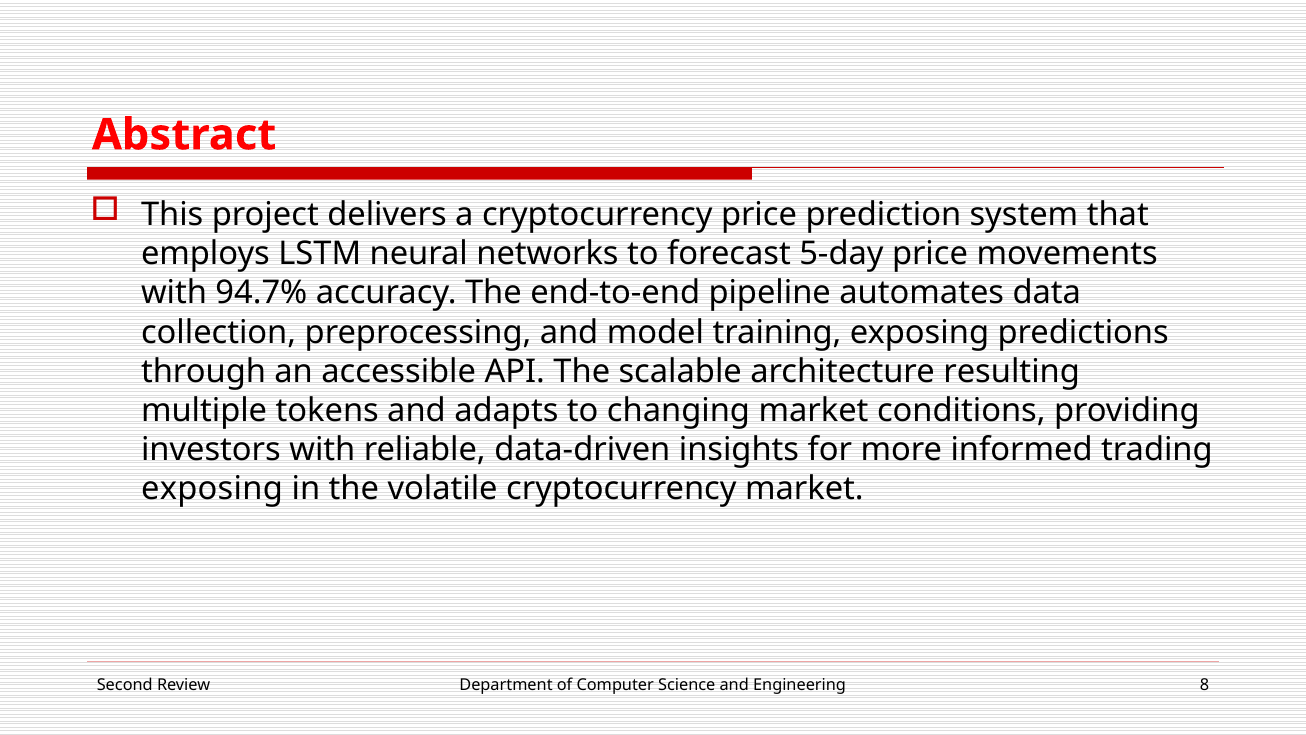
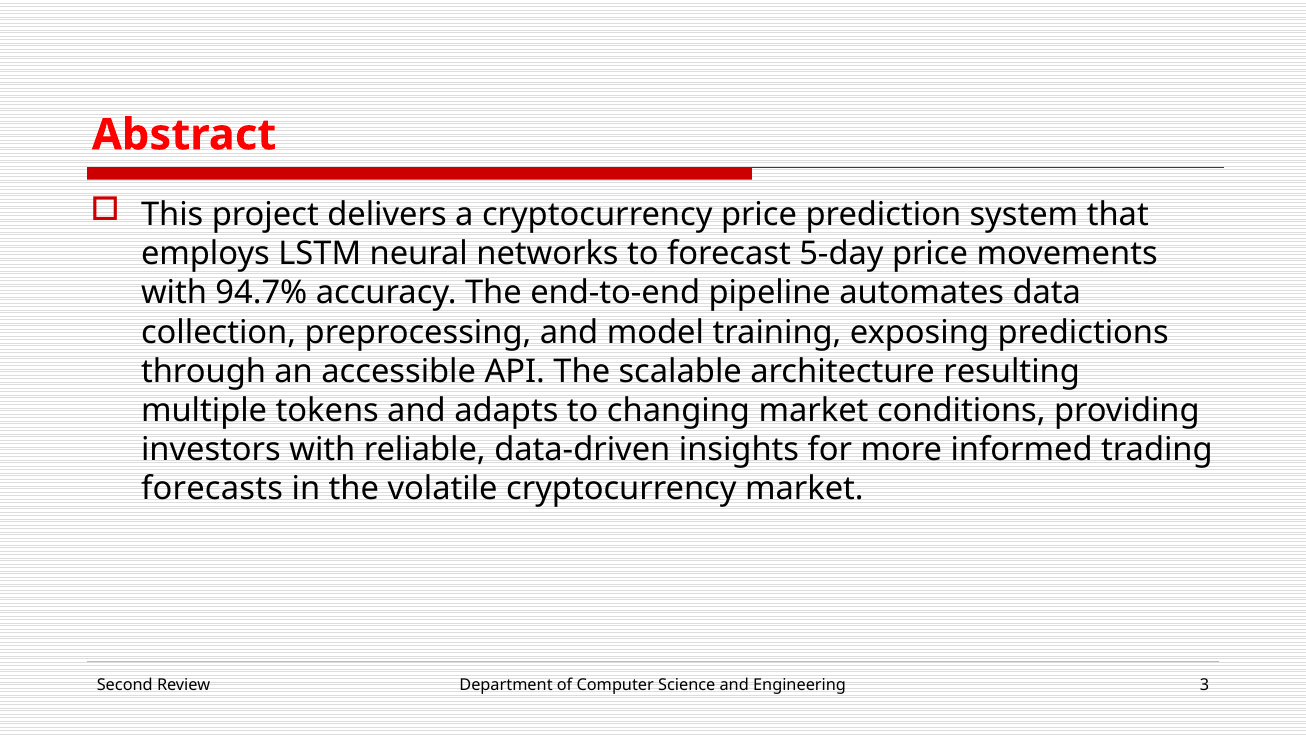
exposing at (212, 489): exposing -> forecasts
8: 8 -> 3
